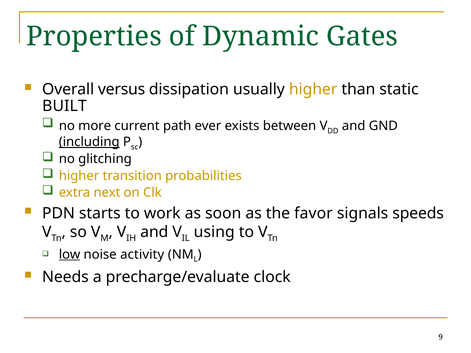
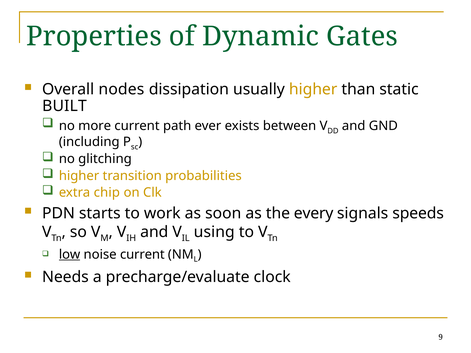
versus: versus -> nodes
including underline: present -> none
next: next -> chip
favor: favor -> every
noise activity: activity -> current
